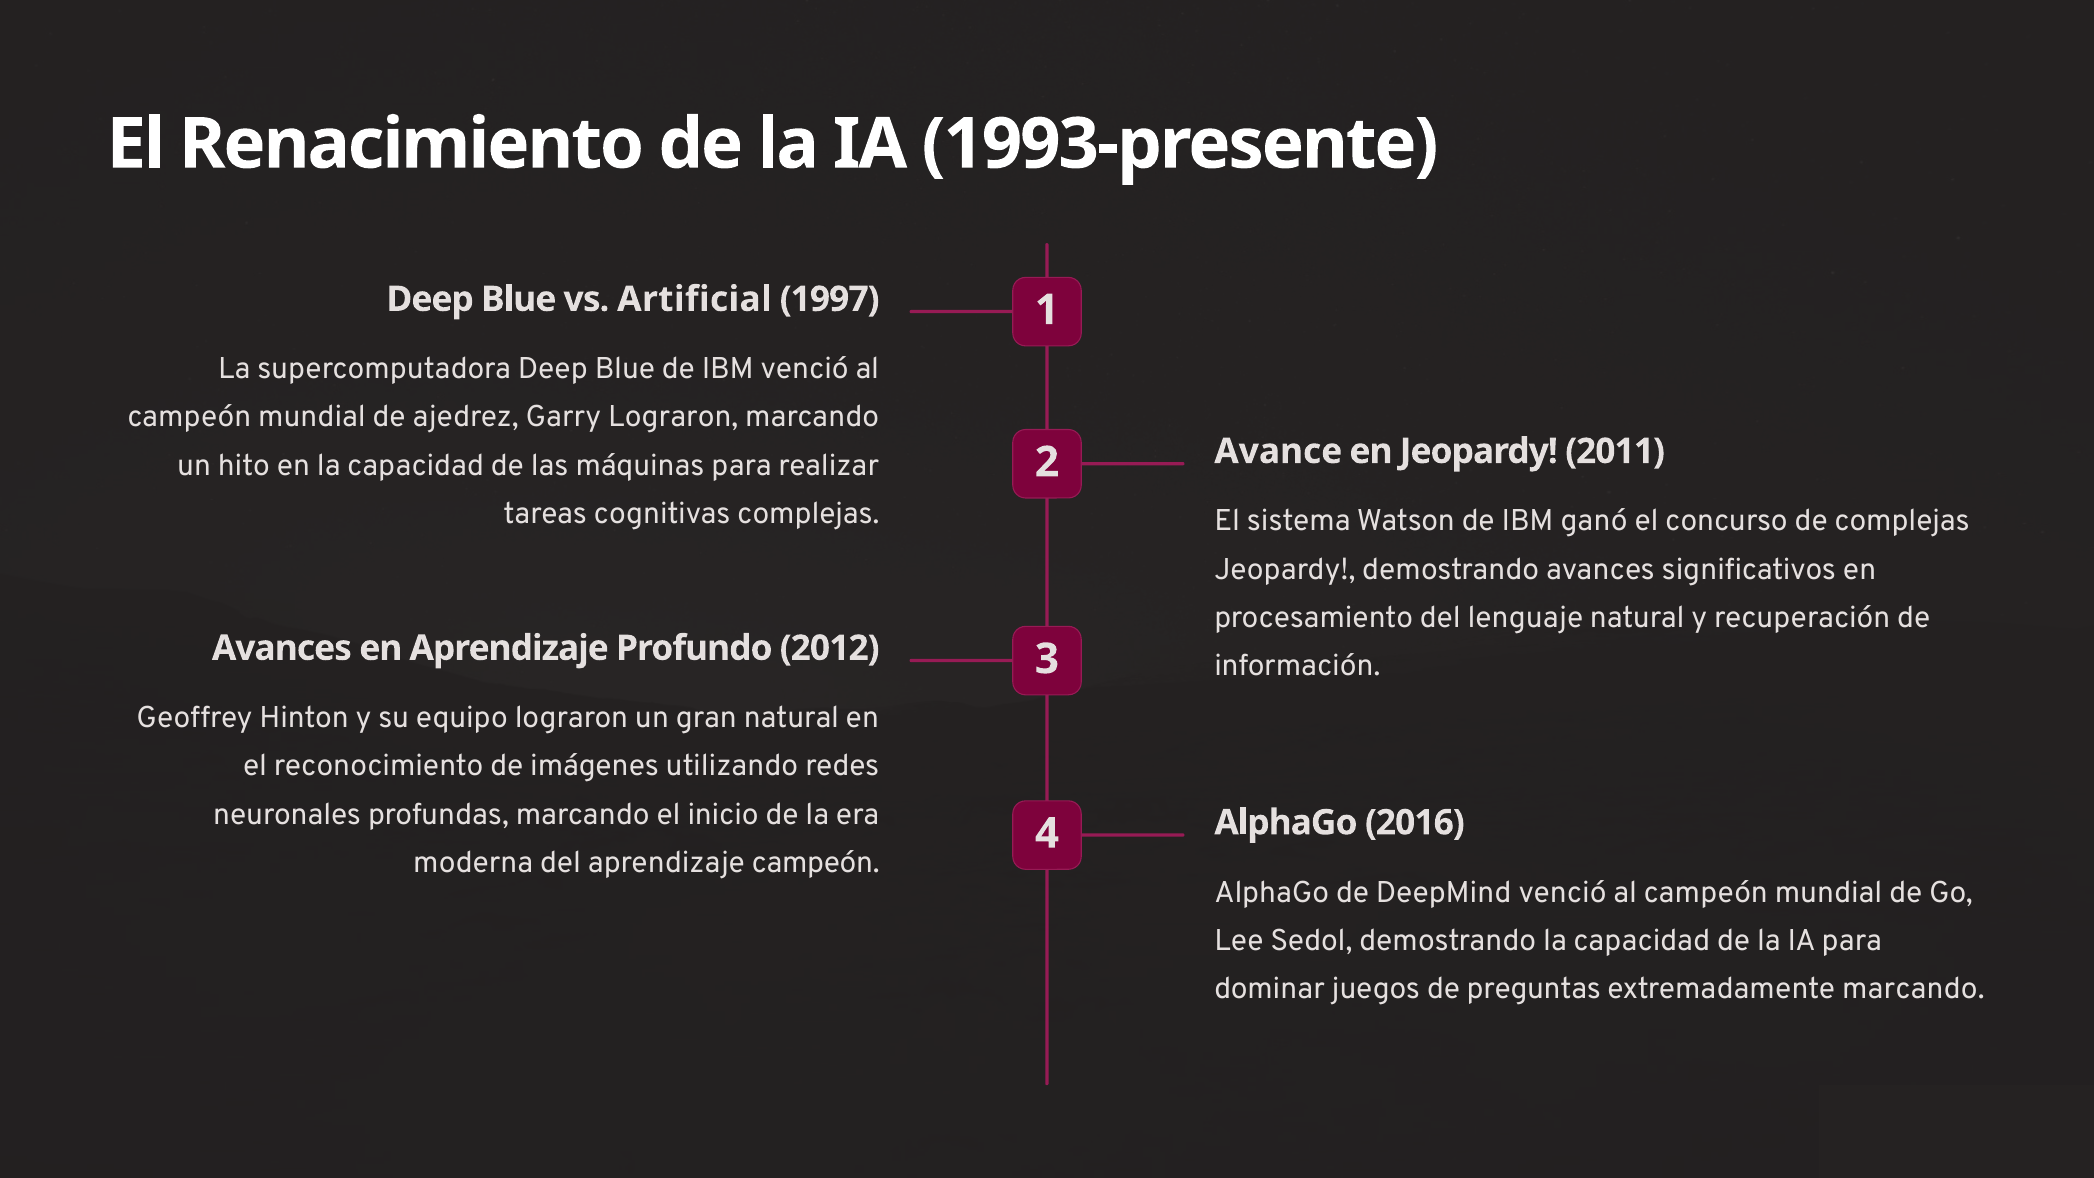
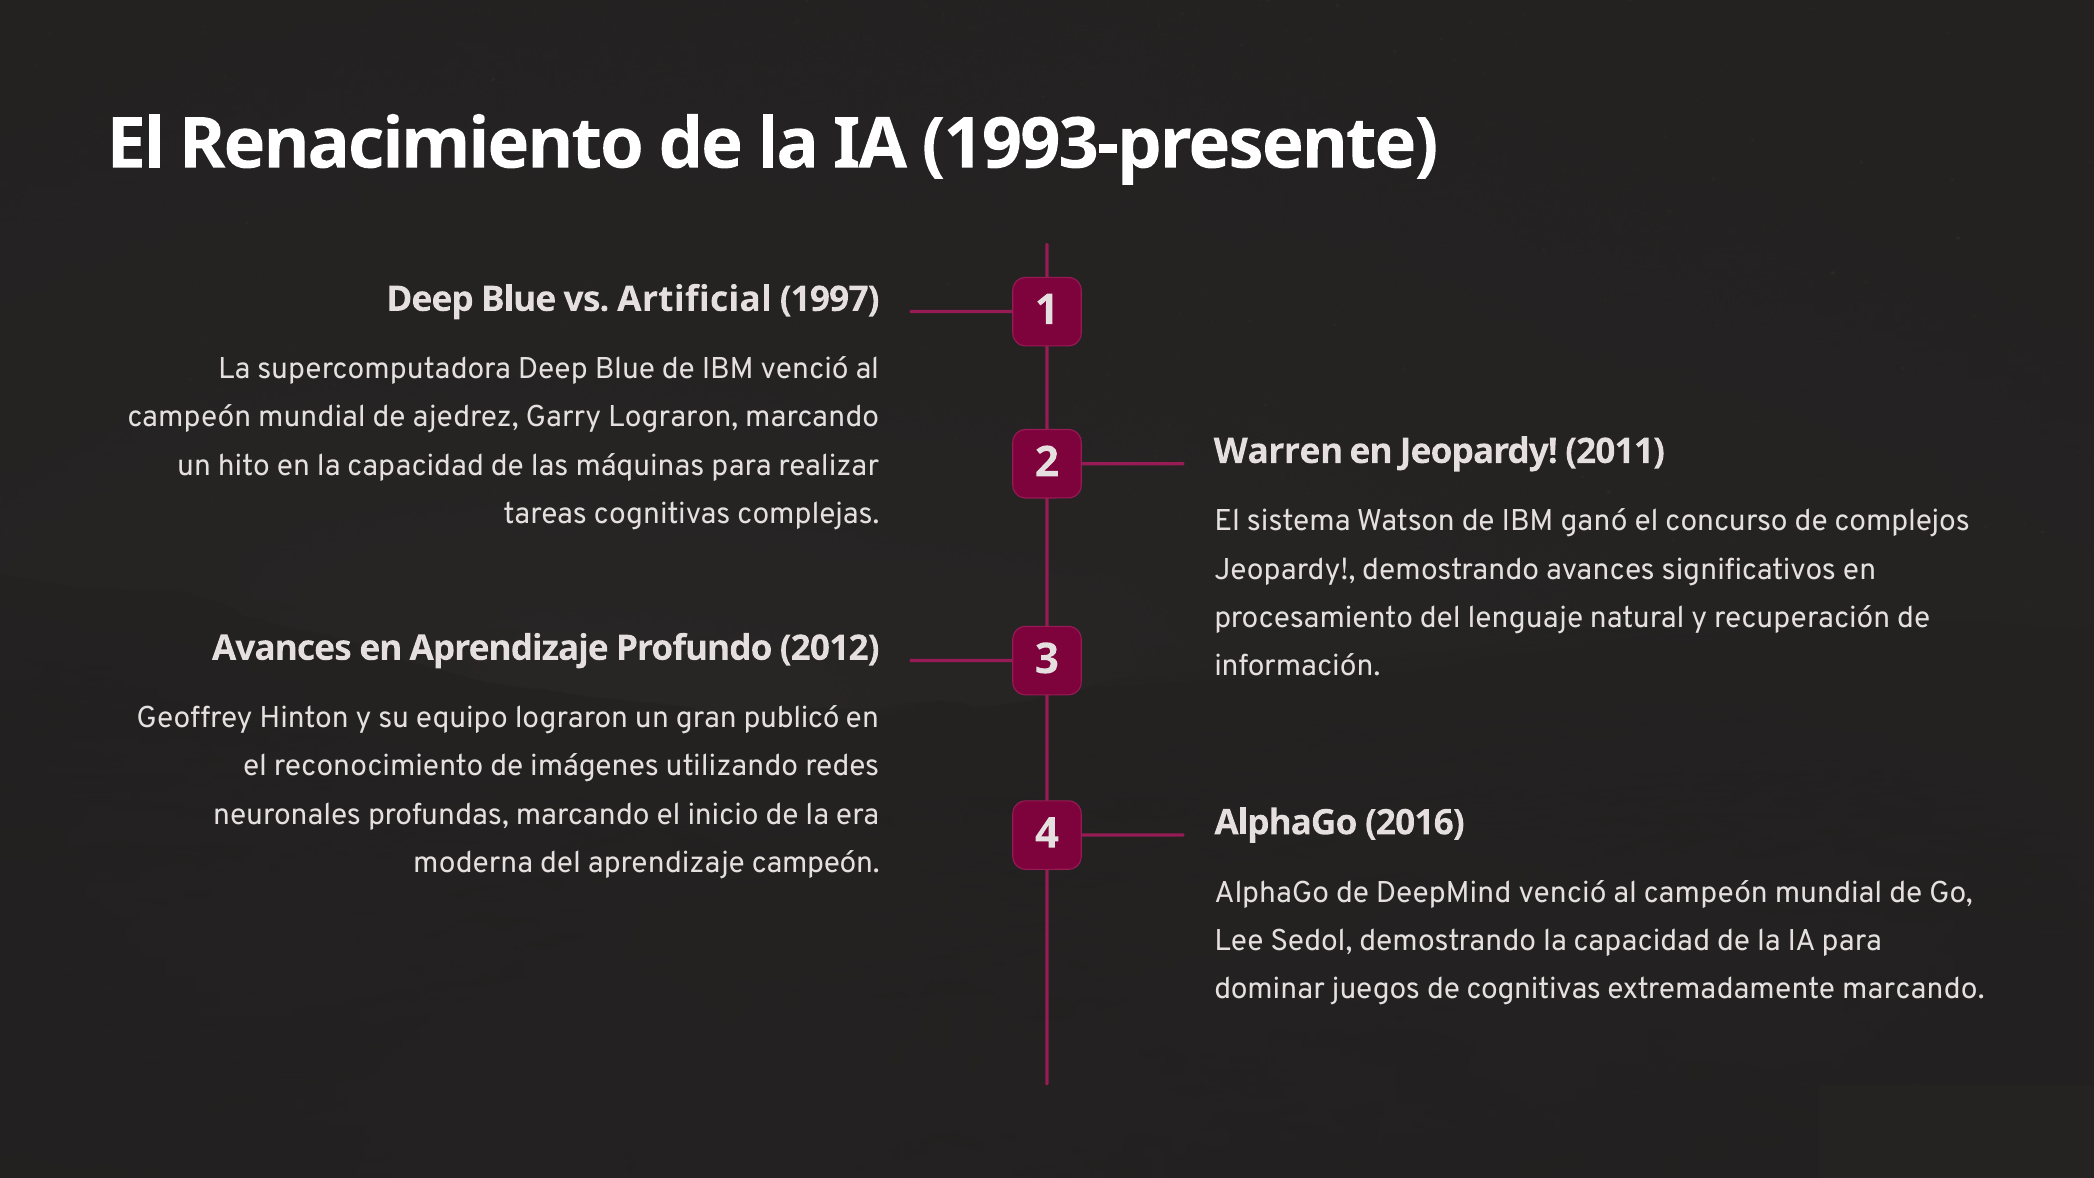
Avance: Avance -> Warren
de complejas: complejas -> complejos
gran natural: natural -> publicó
de preguntas: preguntas -> cognitivas
